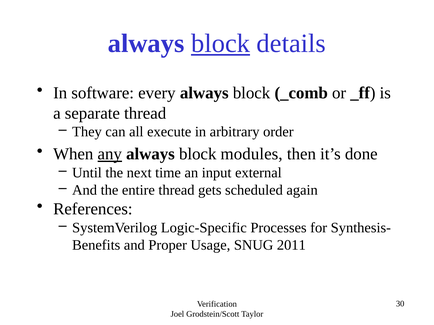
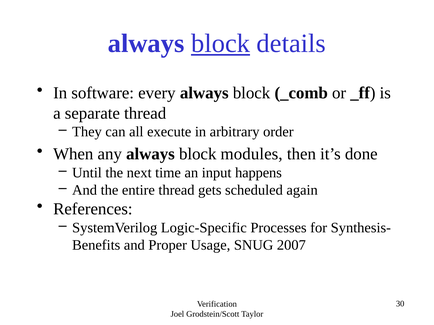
any underline: present -> none
external: external -> happens
2011: 2011 -> 2007
